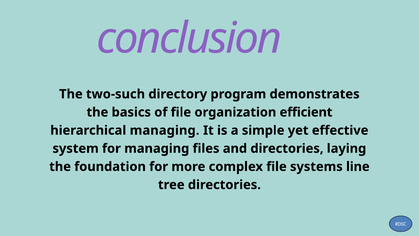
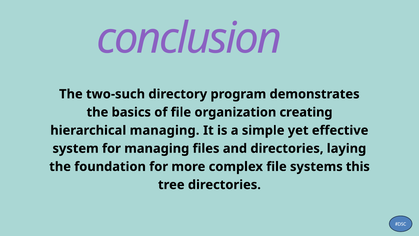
efficient: efficient -> creating
line: line -> this
